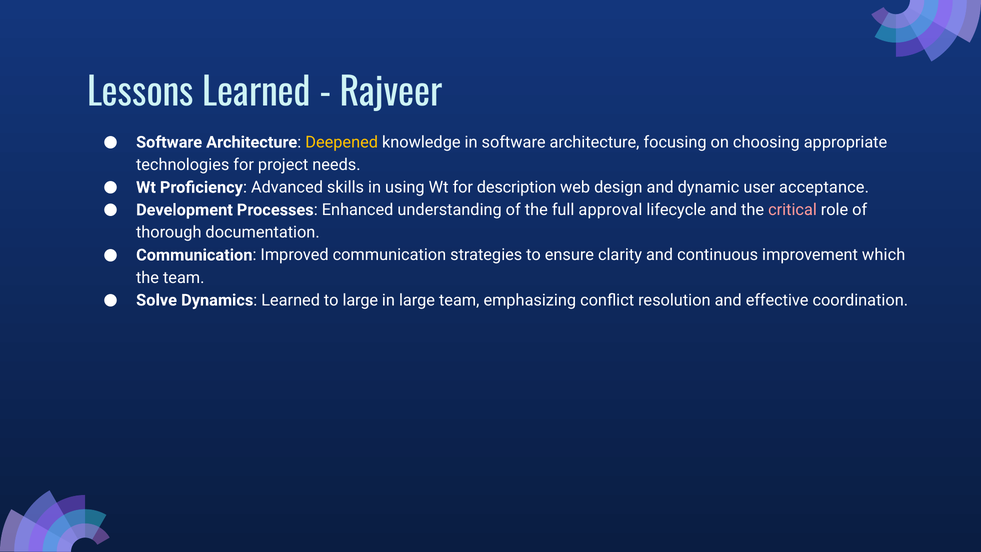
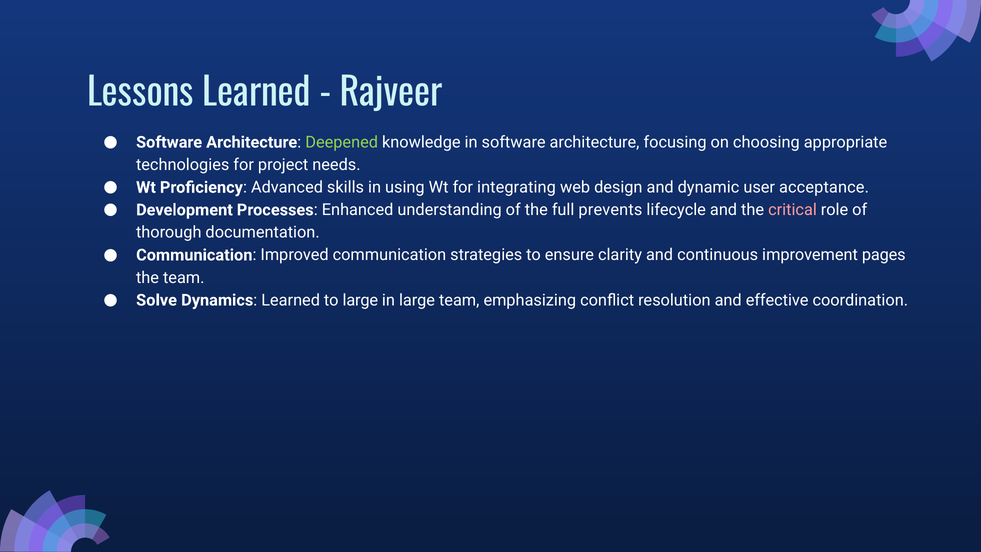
Deepened colour: yellow -> light green
description: description -> integrating
approval: approval -> prevents
which: which -> pages
